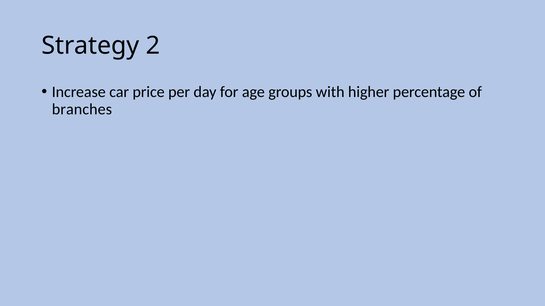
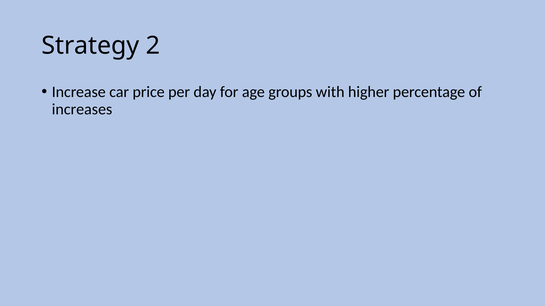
branches: branches -> increases
